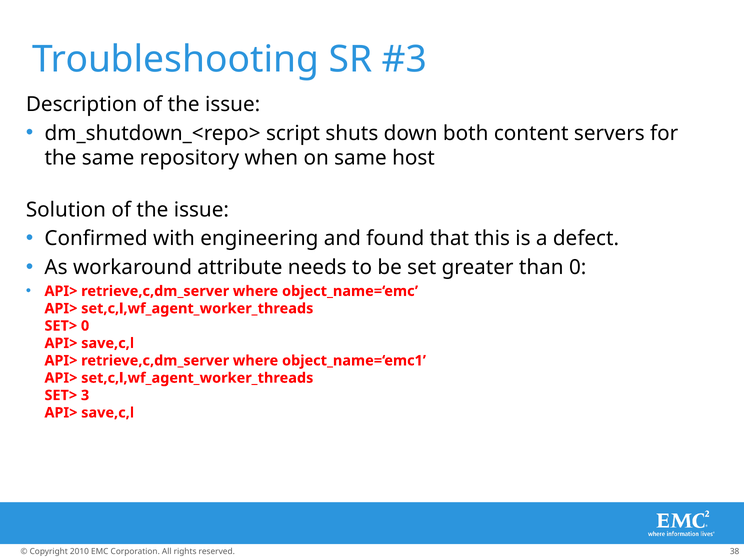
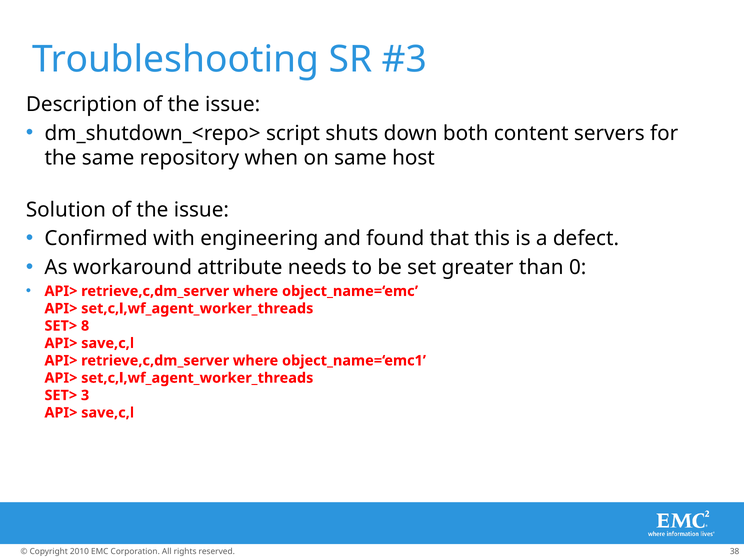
SET> 0: 0 -> 8
